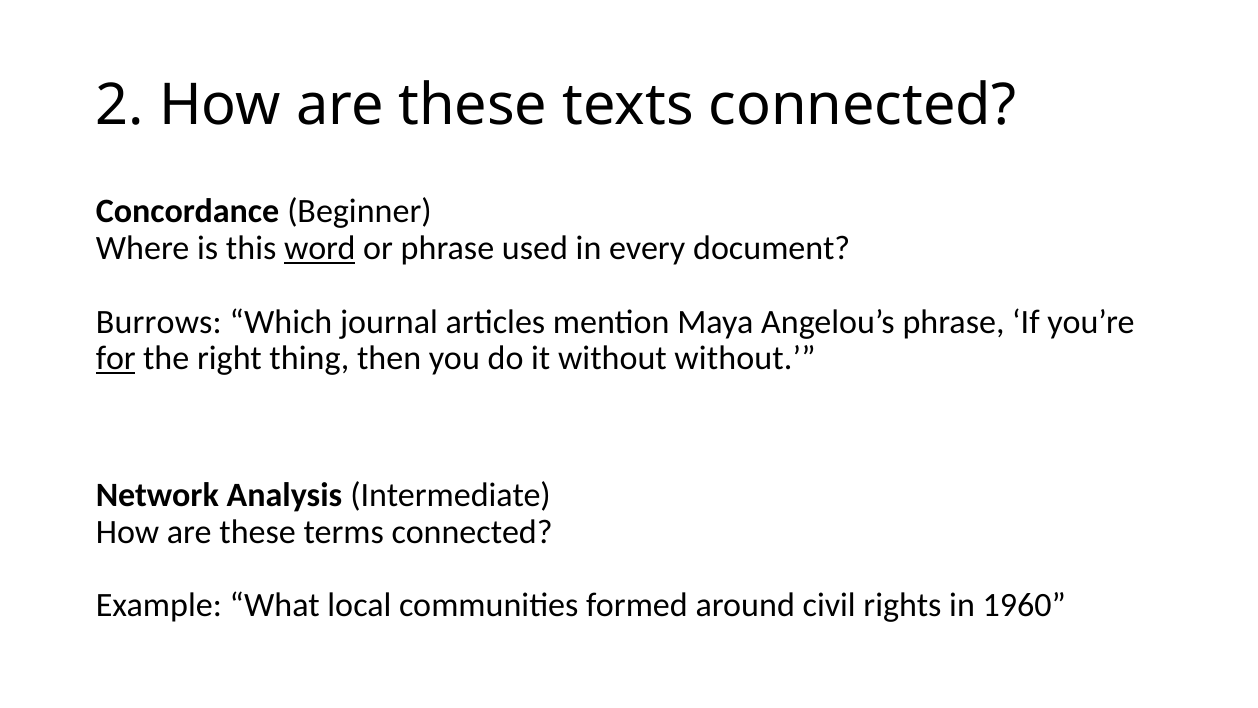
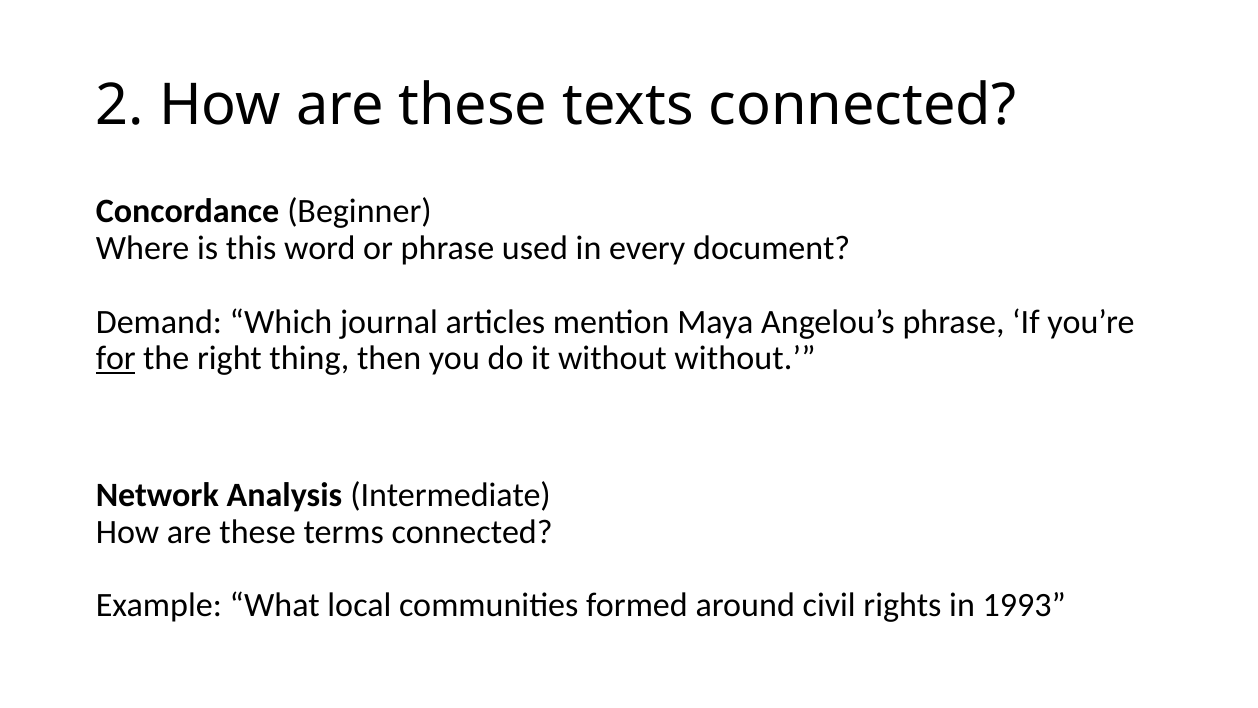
word underline: present -> none
Burrows: Burrows -> Demand
1960: 1960 -> 1993
